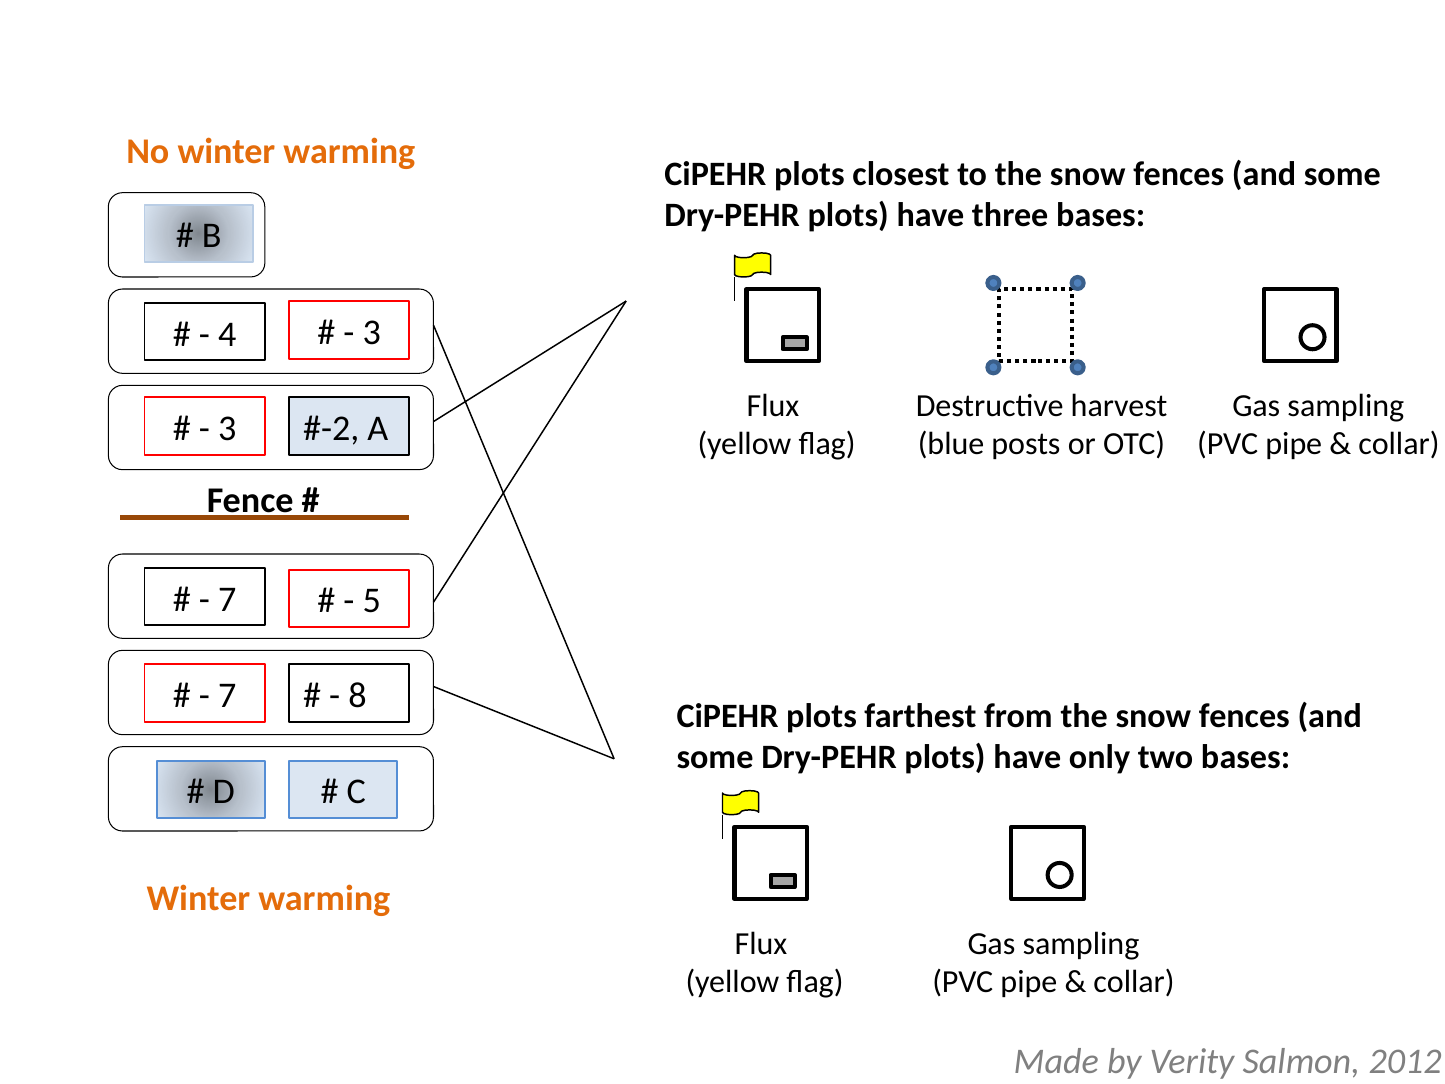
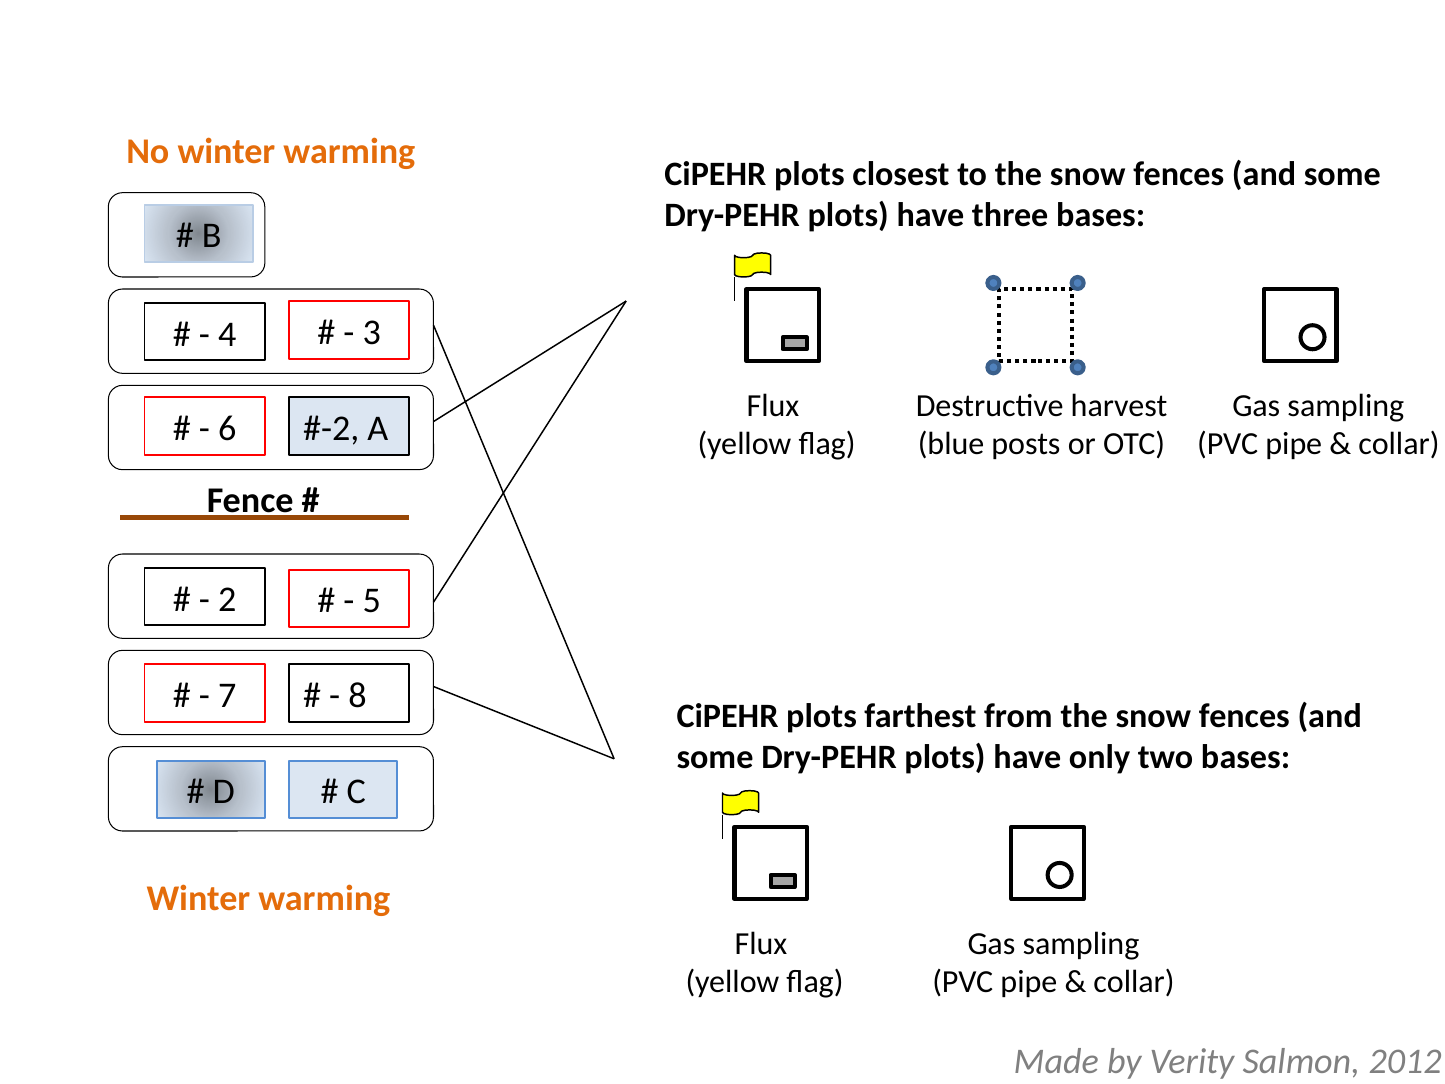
3 at (227, 429): 3 -> 6
7 at (227, 599): 7 -> 2
